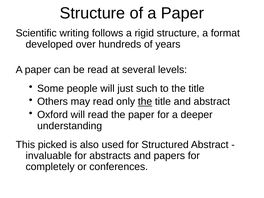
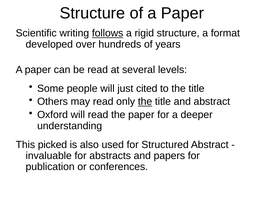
follows underline: none -> present
such: such -> cited
completely: completely -> publication
